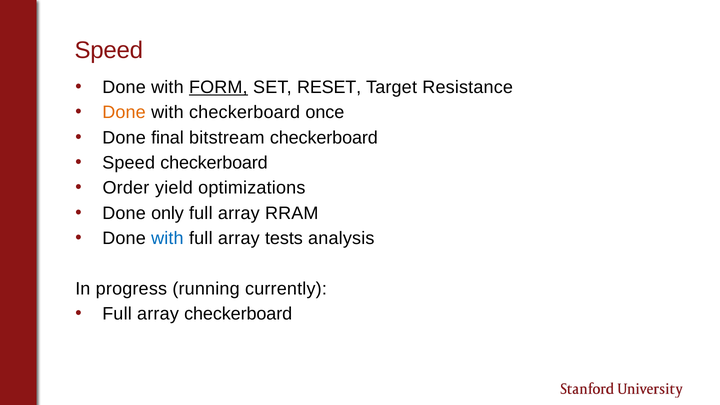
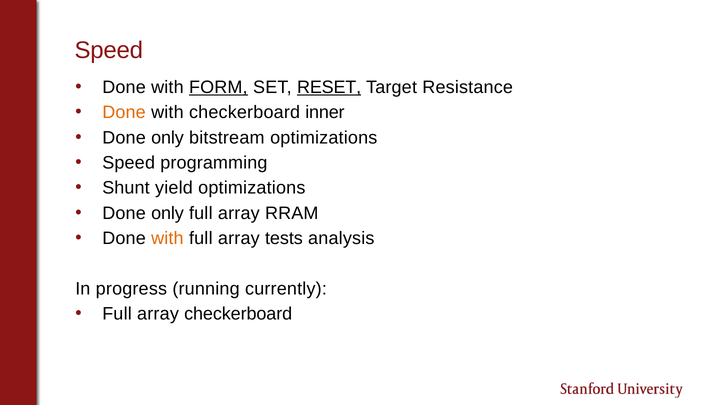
RESET underline: none -> present
once: once -> inner
final at (167, 138): final -> only
bitstream checkerboard: checkerboard -> optimizations
Speed checkerboard: checkerboard -> programming
Order: Order -> Shunt
with at (167, 238) colour: blue -> orange
